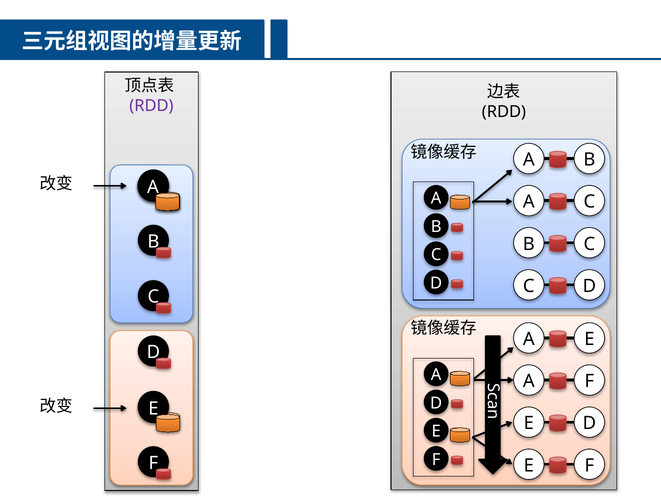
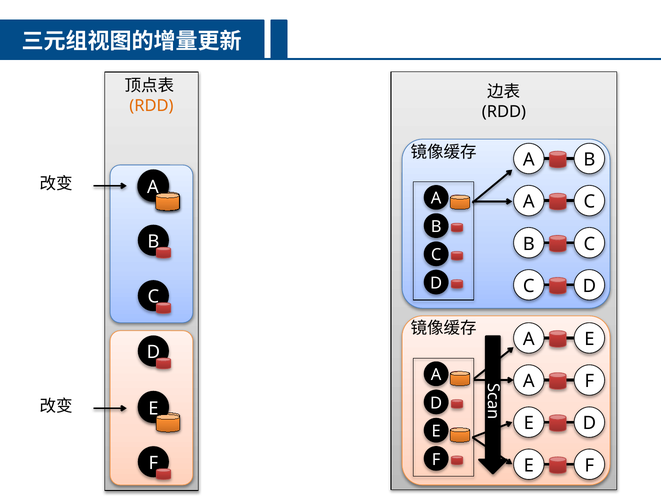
RDD at (151, 106) colour: purple -> orange
